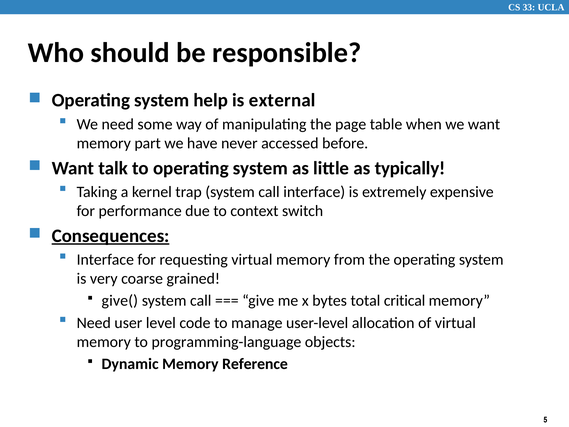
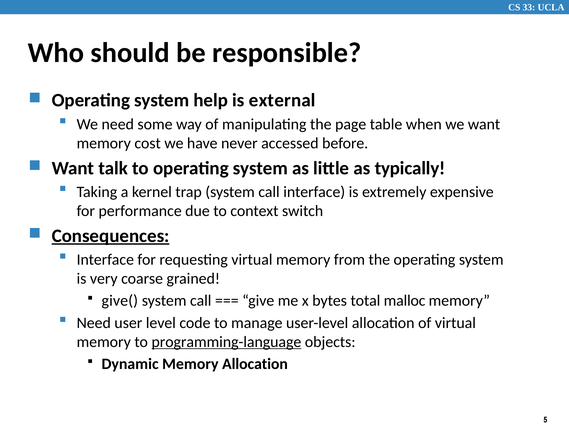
part: part -> cost
critical: critical -> malloc
programming-language underline: none -> present
Memory Reference: Reference -> Allocation
